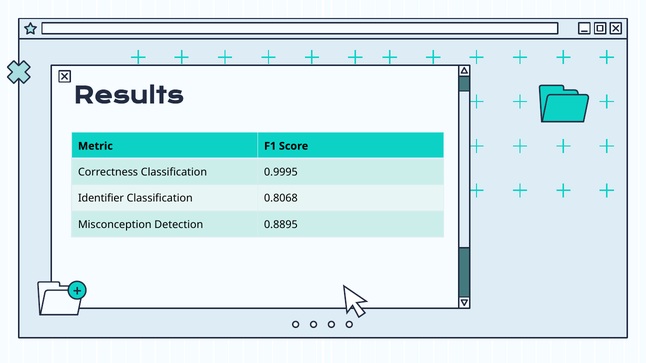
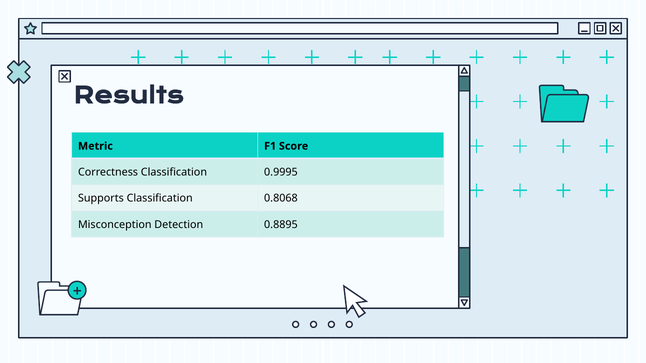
Identifier: Identifier -> Supports
